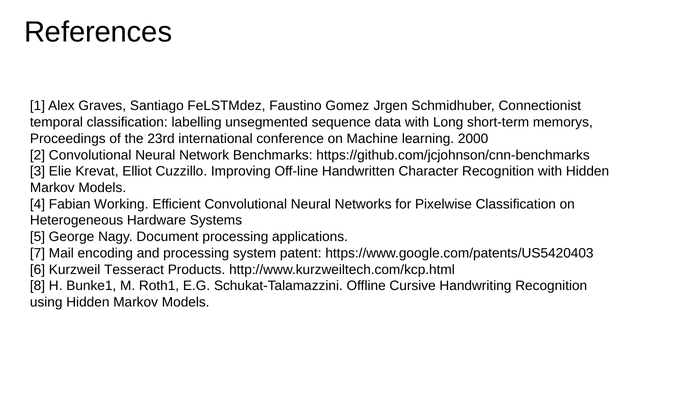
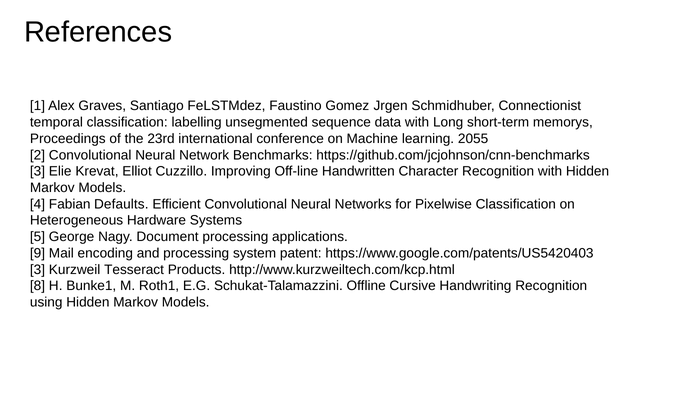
2000: 2000 -> 2055
Working: Working -> Defaults
7 at (38, 253): 7 -> 9
6 at (38, 269): 6 -> 3
